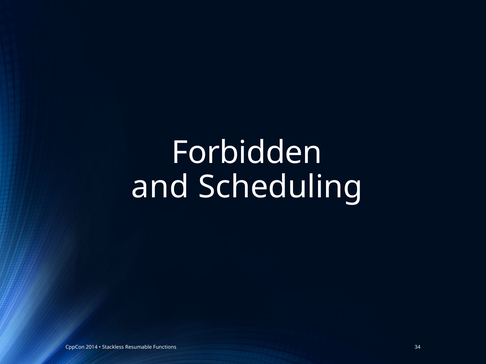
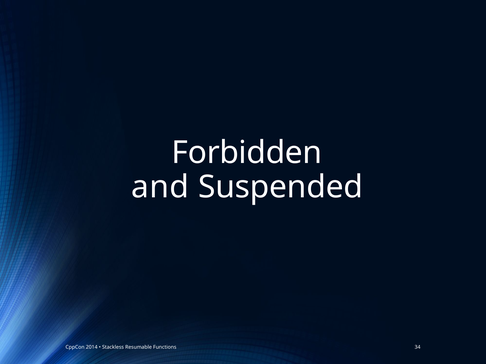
Scheduling: Scheduling -> Suspended
